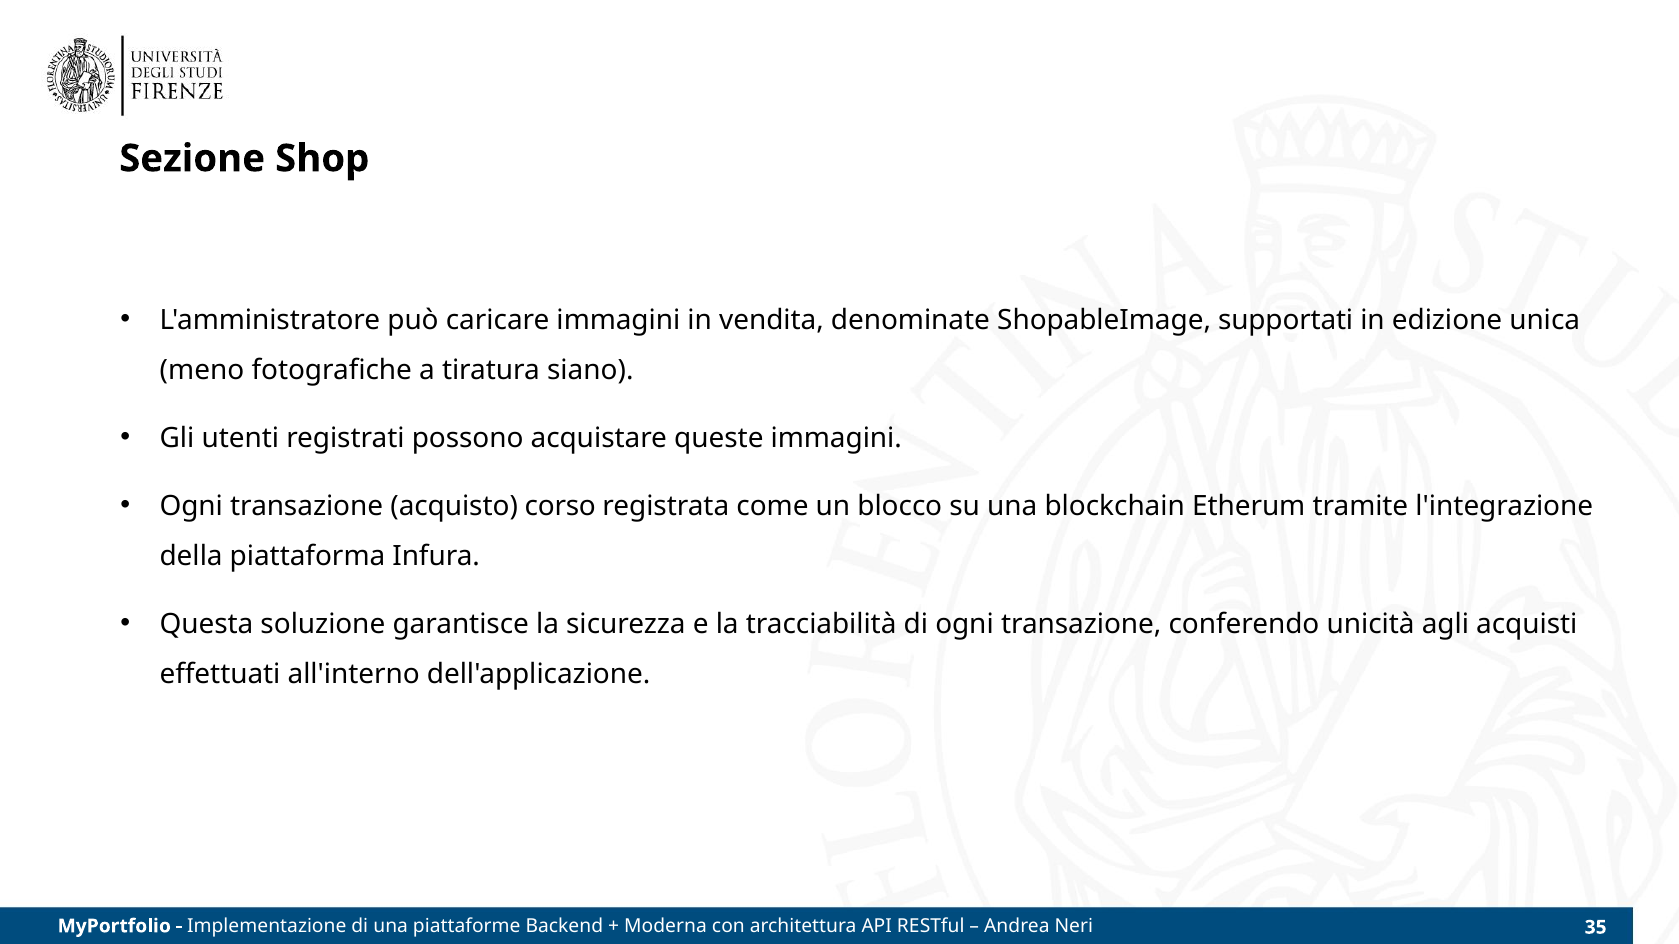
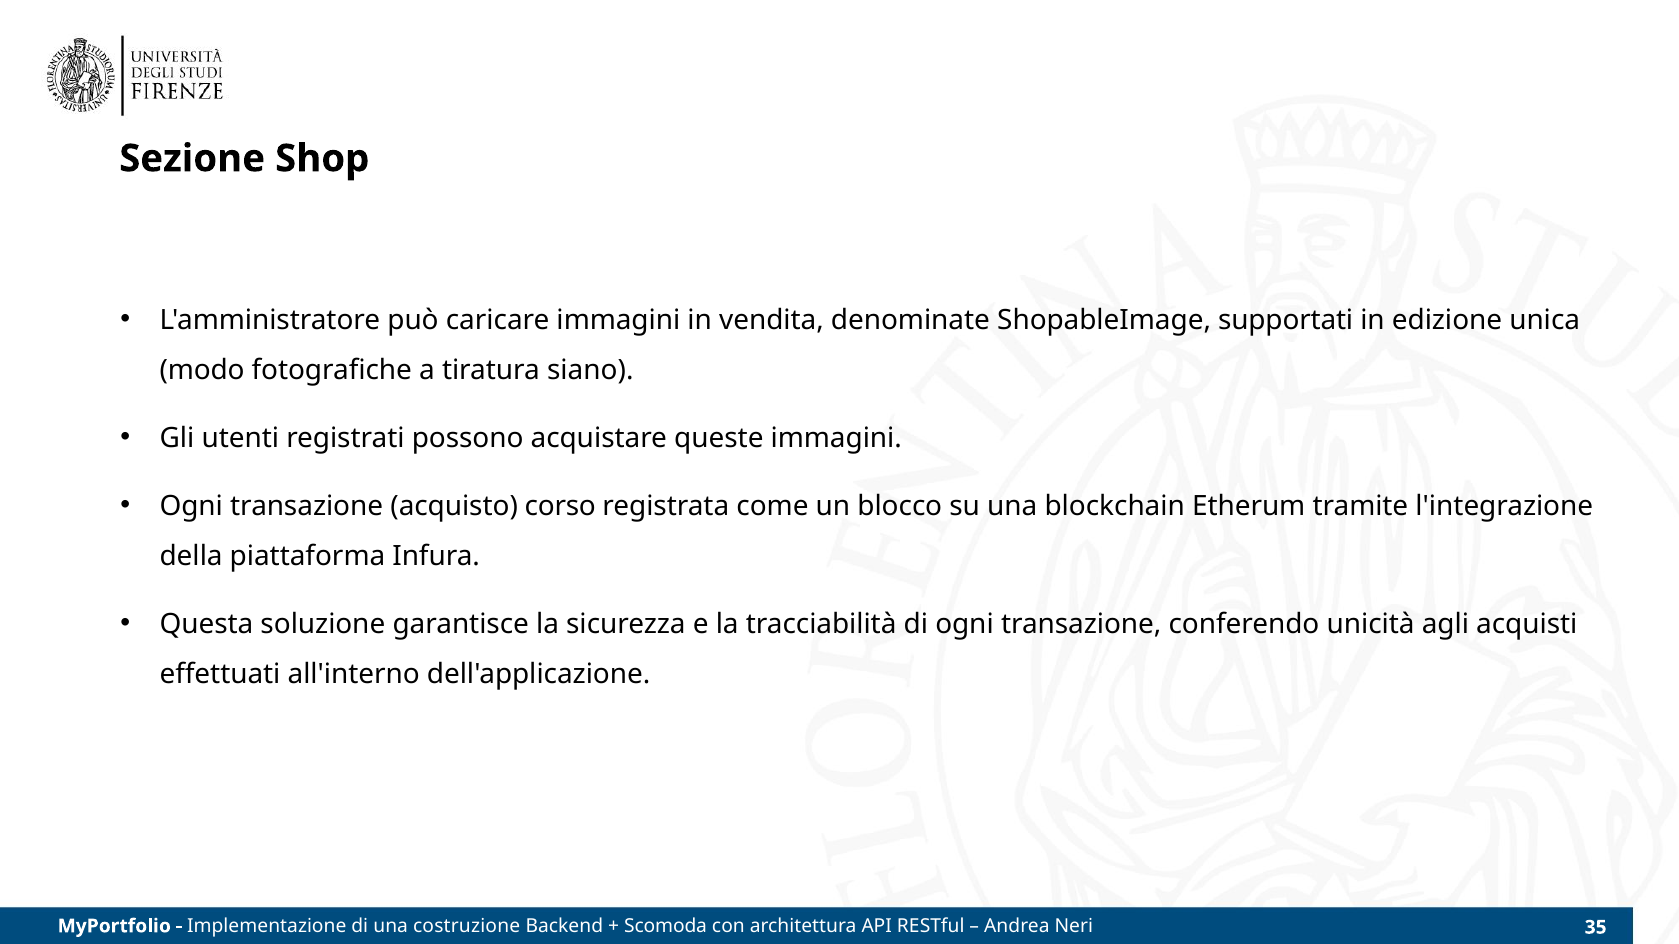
meno: meno -> modo
piattaforme: piattaforme -> costruzione
Moderna: Moderna -> Scomoda
